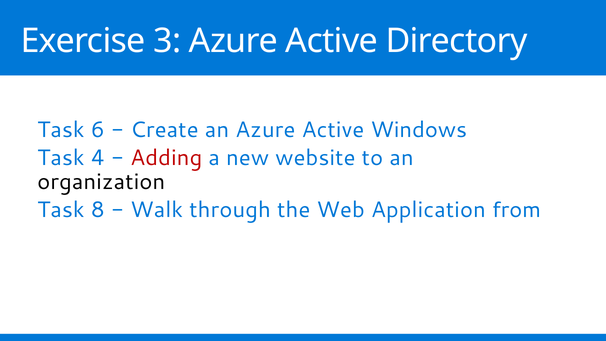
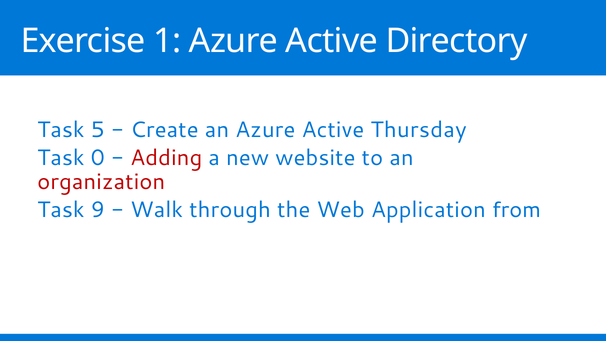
3: 3 -> 1
6: 6 -> 5
Windows: Windows -> Thursday
4: 4 -> 0
organization colour: black -> red
8: 8 -> 9
